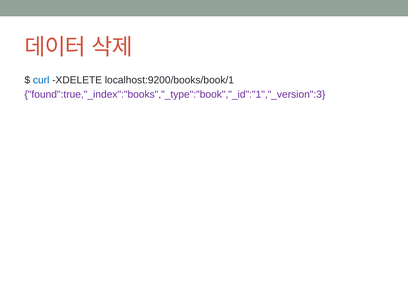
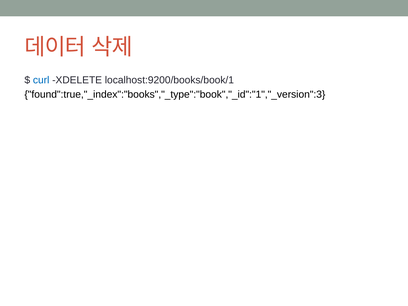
found":true,"_index":"books","_type":"book","_id":"1","_version":3 colour: purple -> black
